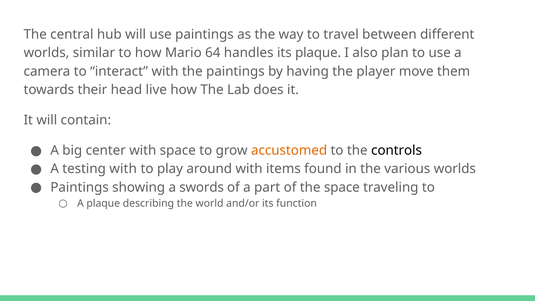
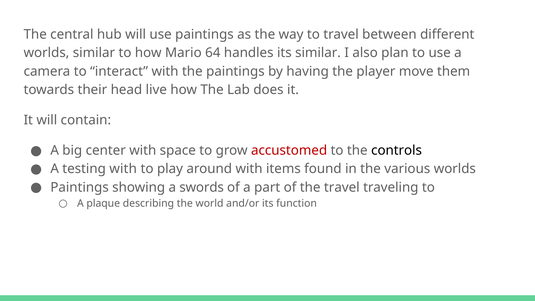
its plaque: plaque -> similar
accustomed colour: orange -> red
the space: space -> travel
